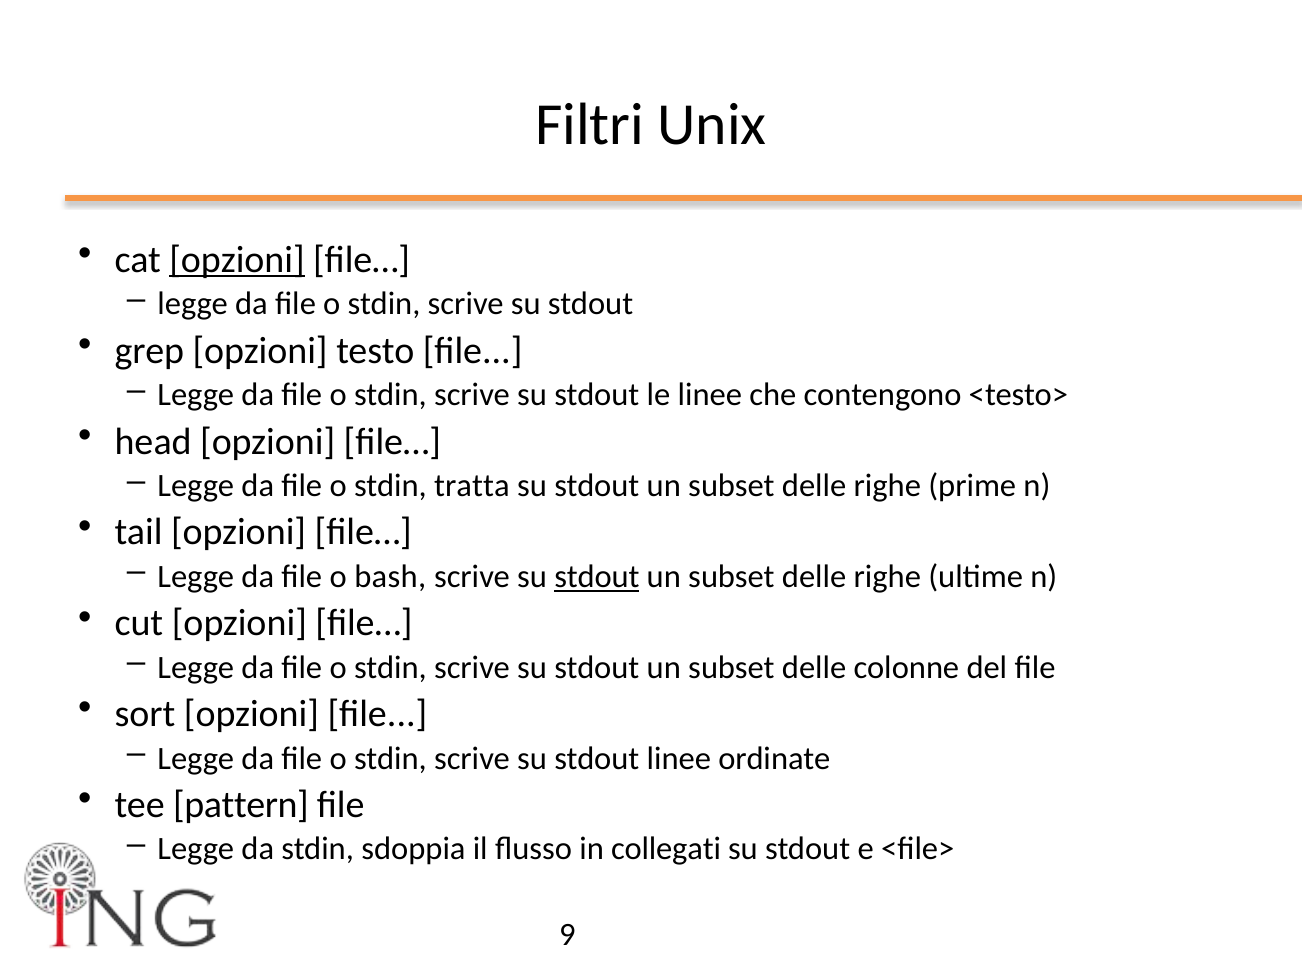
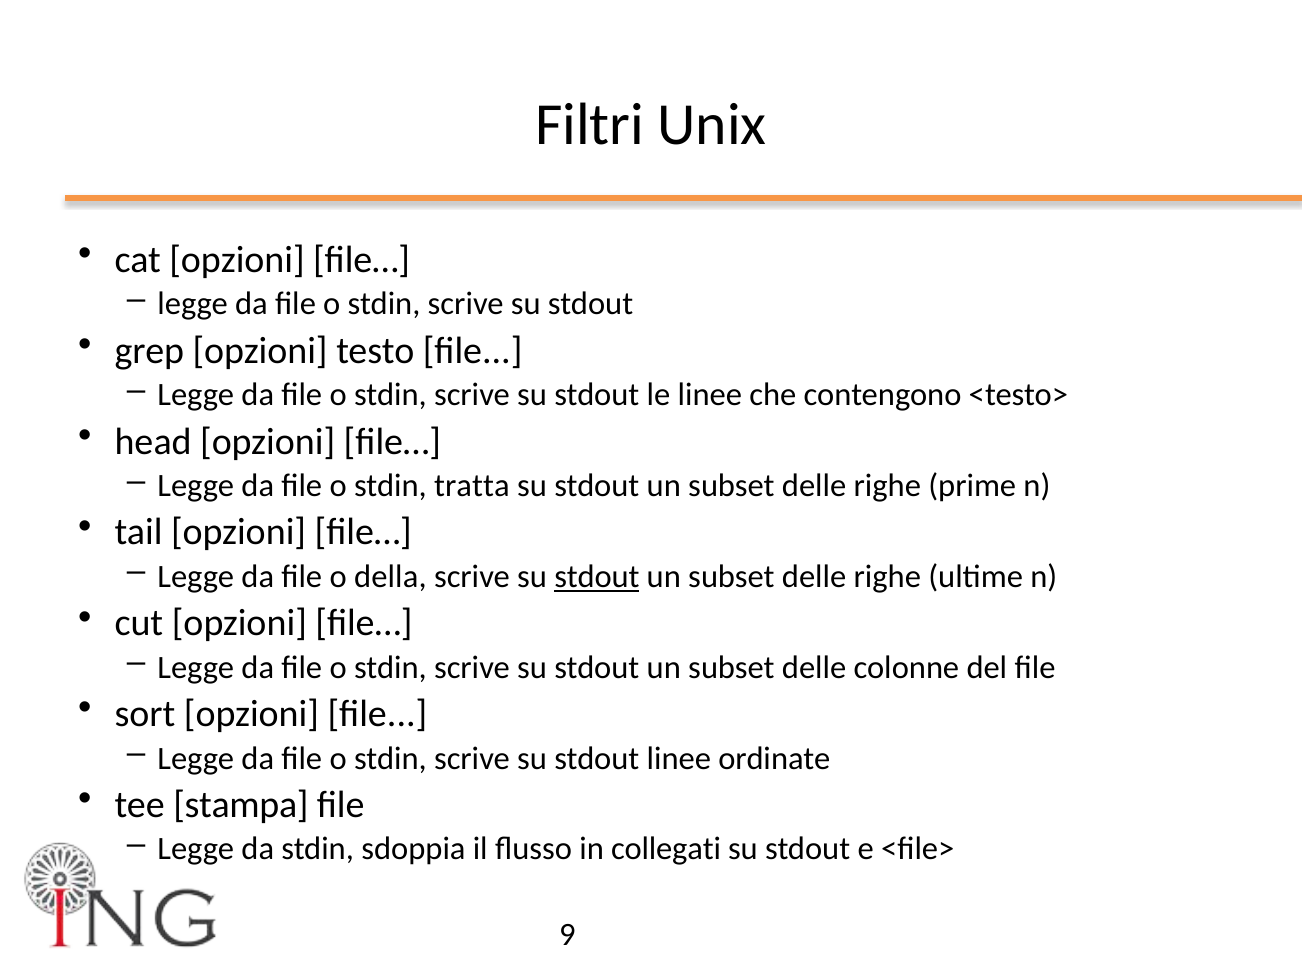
opzioni at (237, 260) underline: present -> none
bash: bash -> della
pattern: pattern -> stampa
